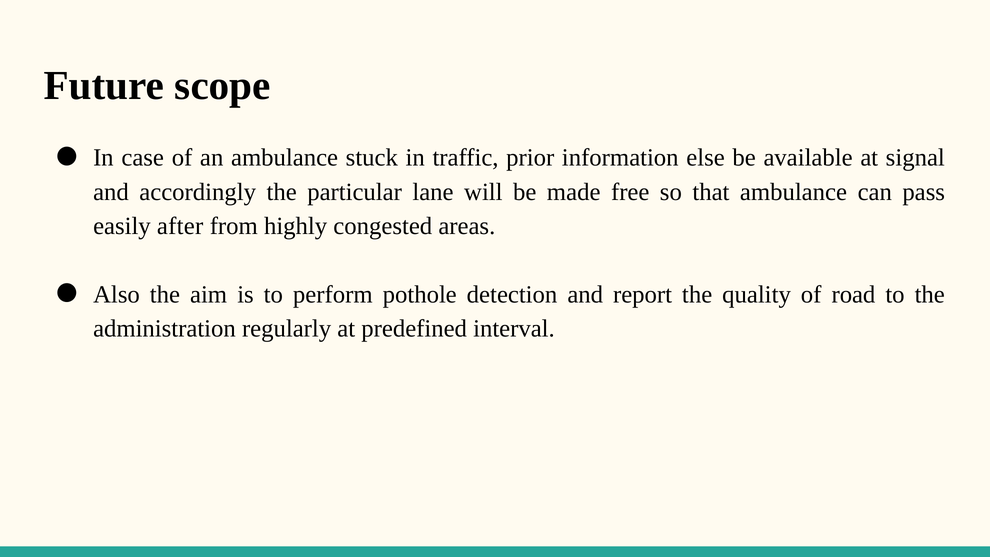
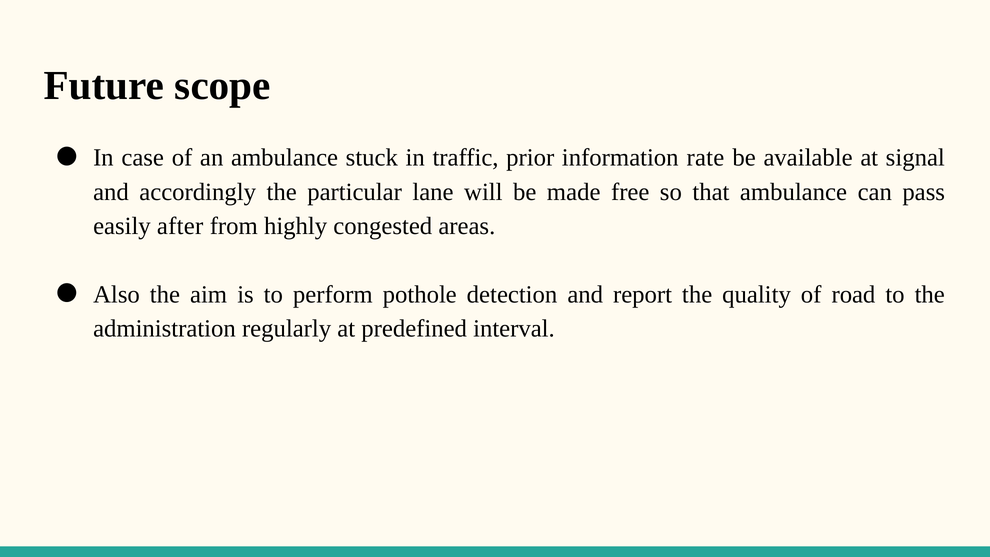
else: else -> rate
